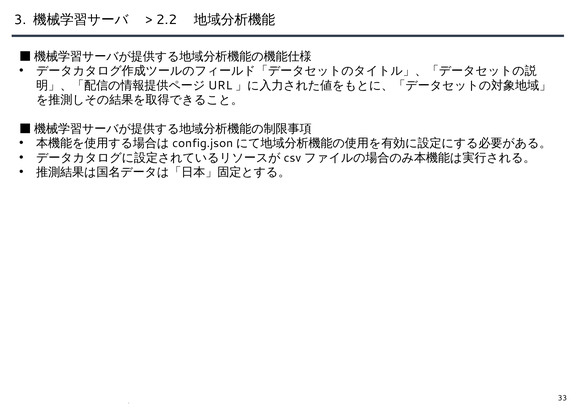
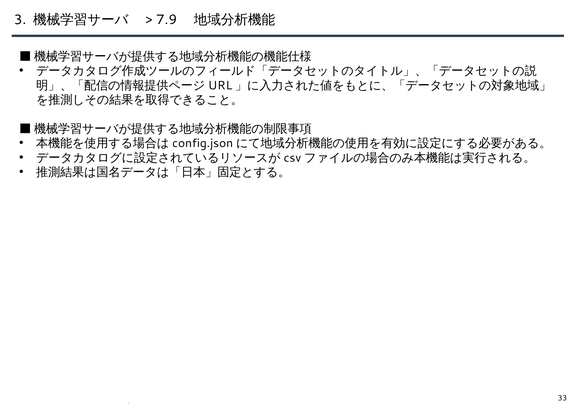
2.2: 2.2 -> 7.9
